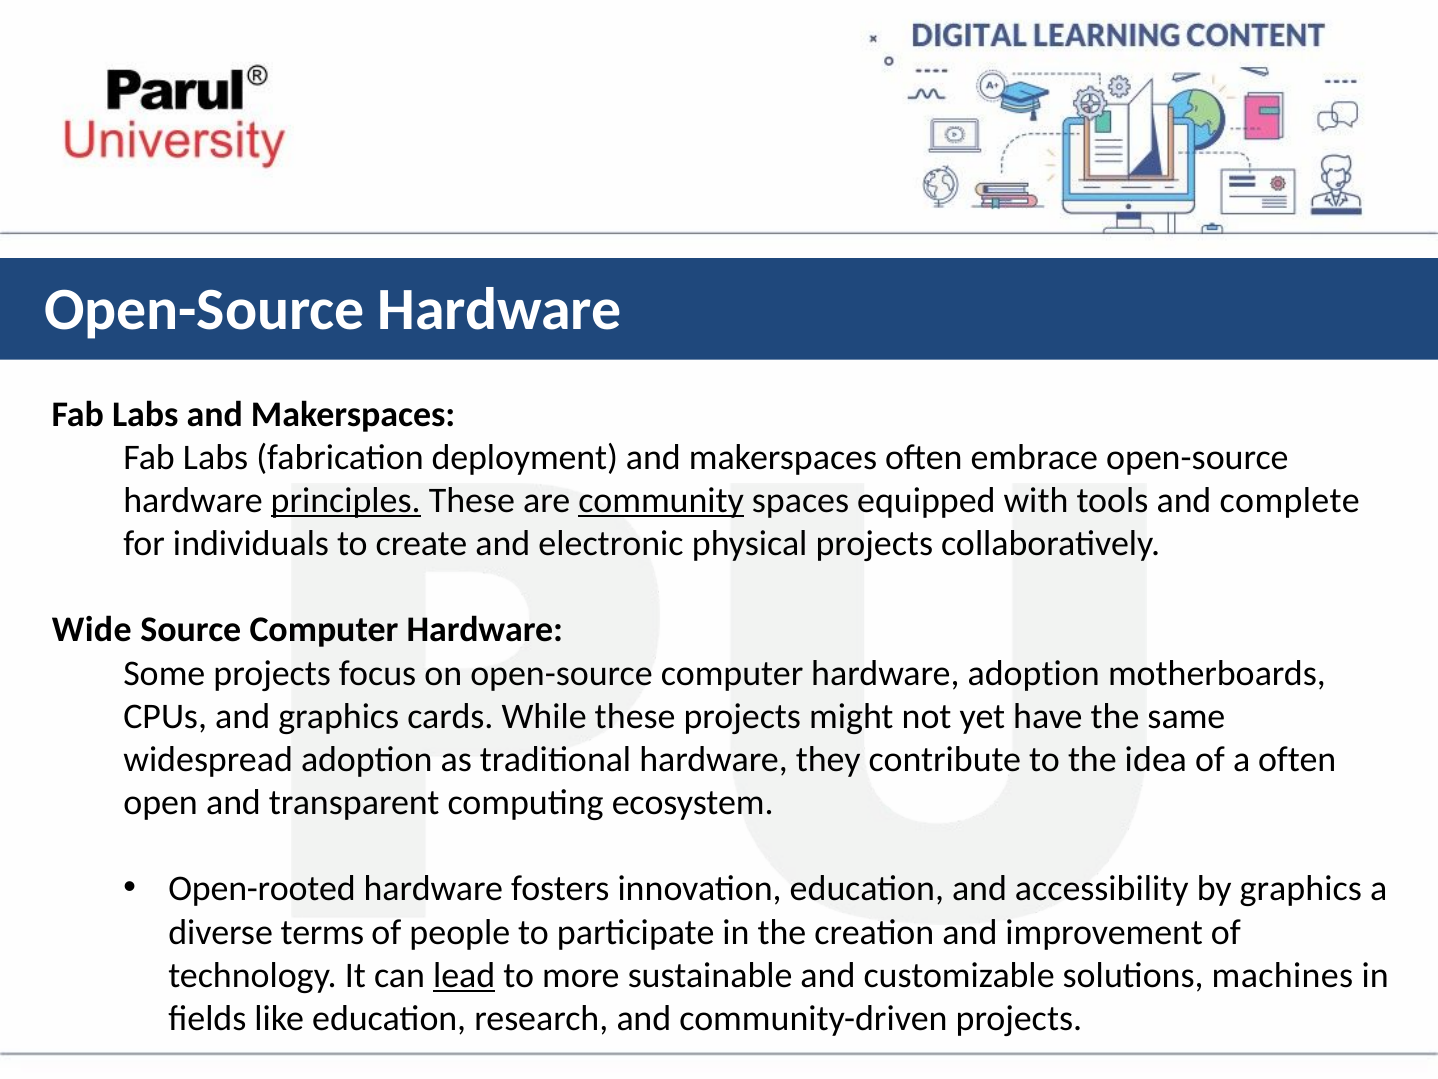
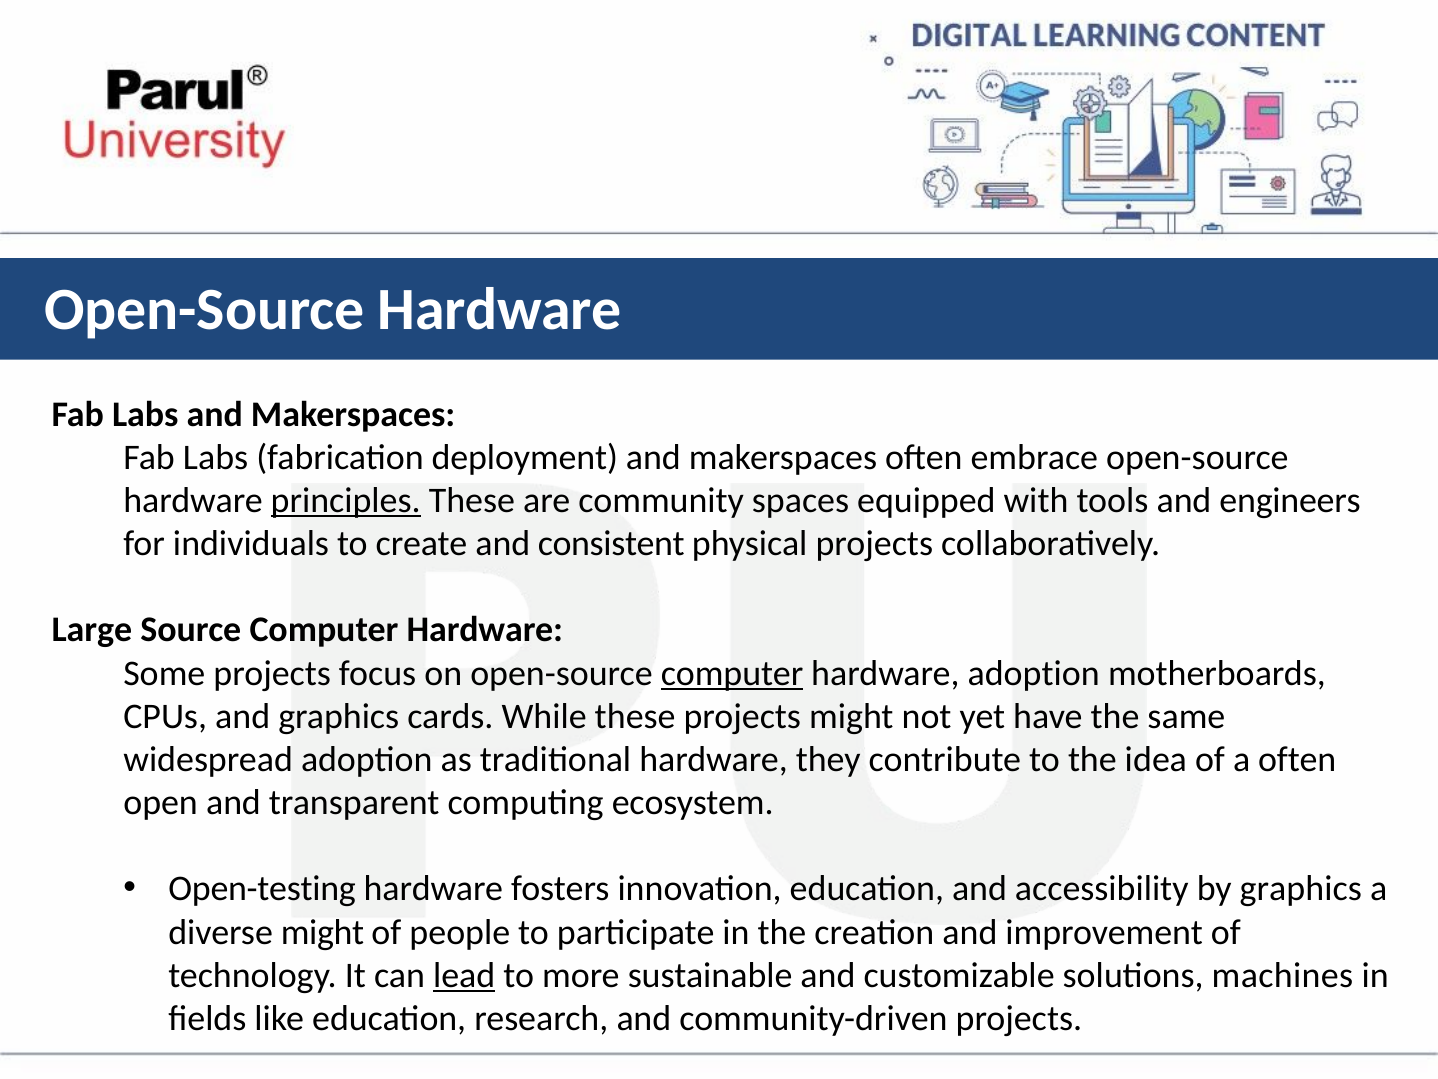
community underline: present -> none
complete: complete -> engineers
electronic: electronic -> consistent
Wide: Wide -> Large
computer at (732, 673) underline: none -> present
Open-rooted: Open-rooted -> Open-testing
diverse terms: terms -> might
